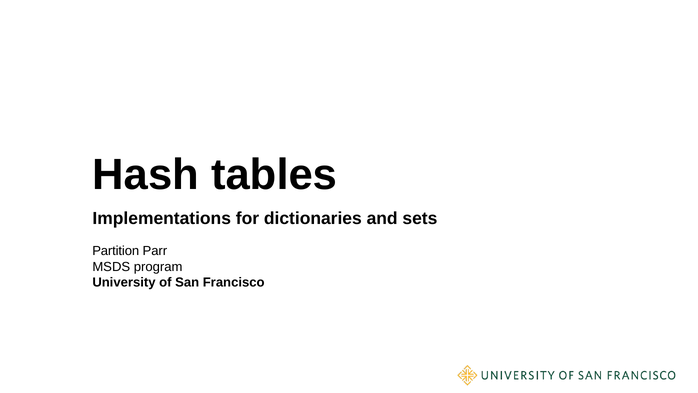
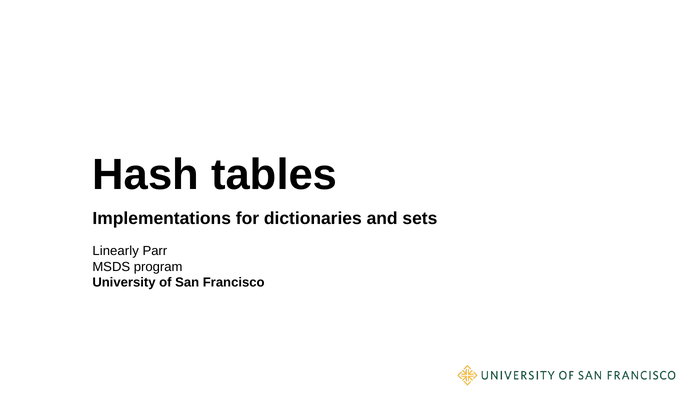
Partition: Partition -> Linearly
